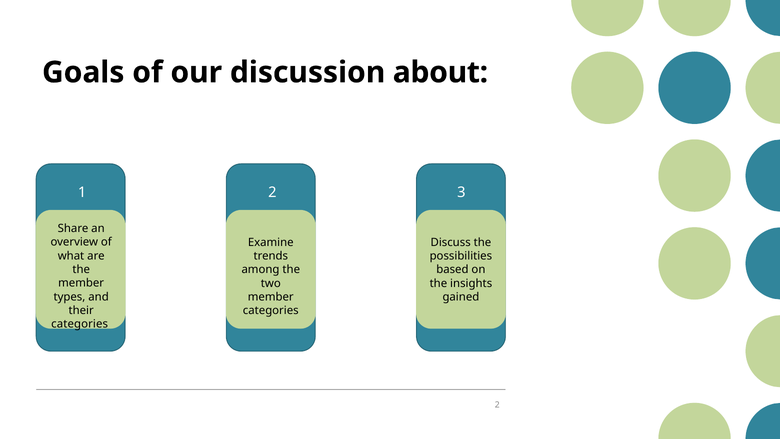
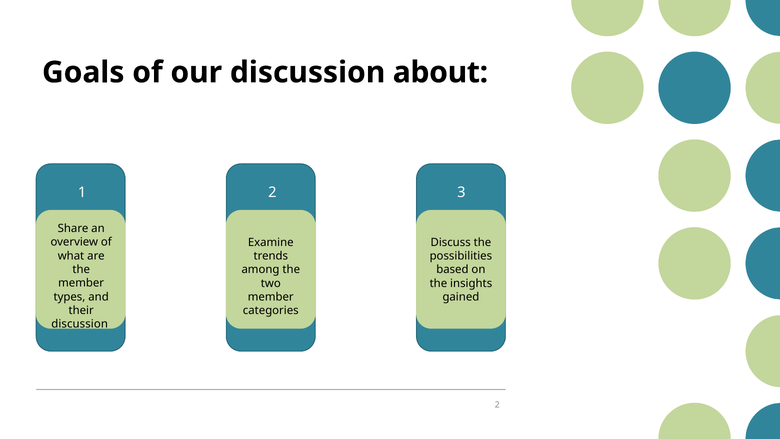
categories at (80, 324): categories -> discussion
